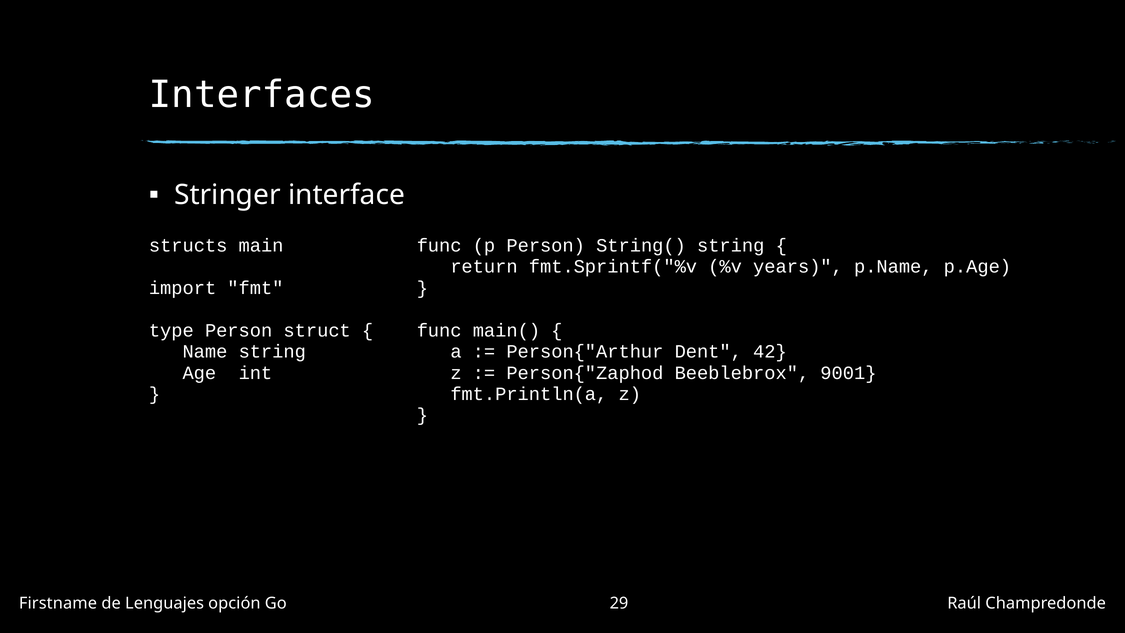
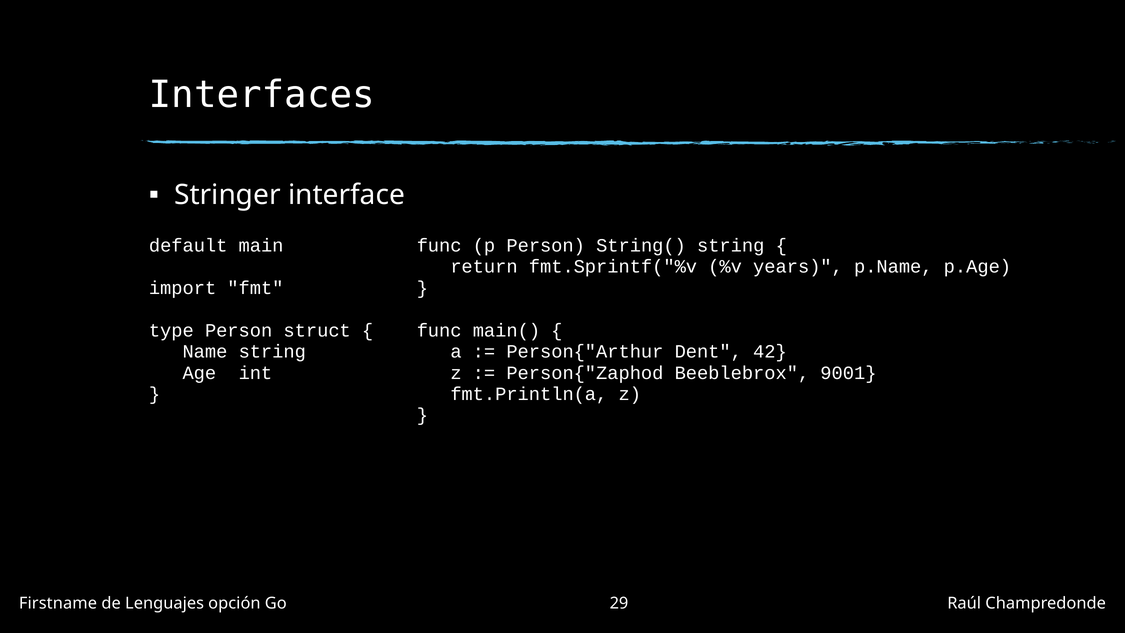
structs: structs -> default
